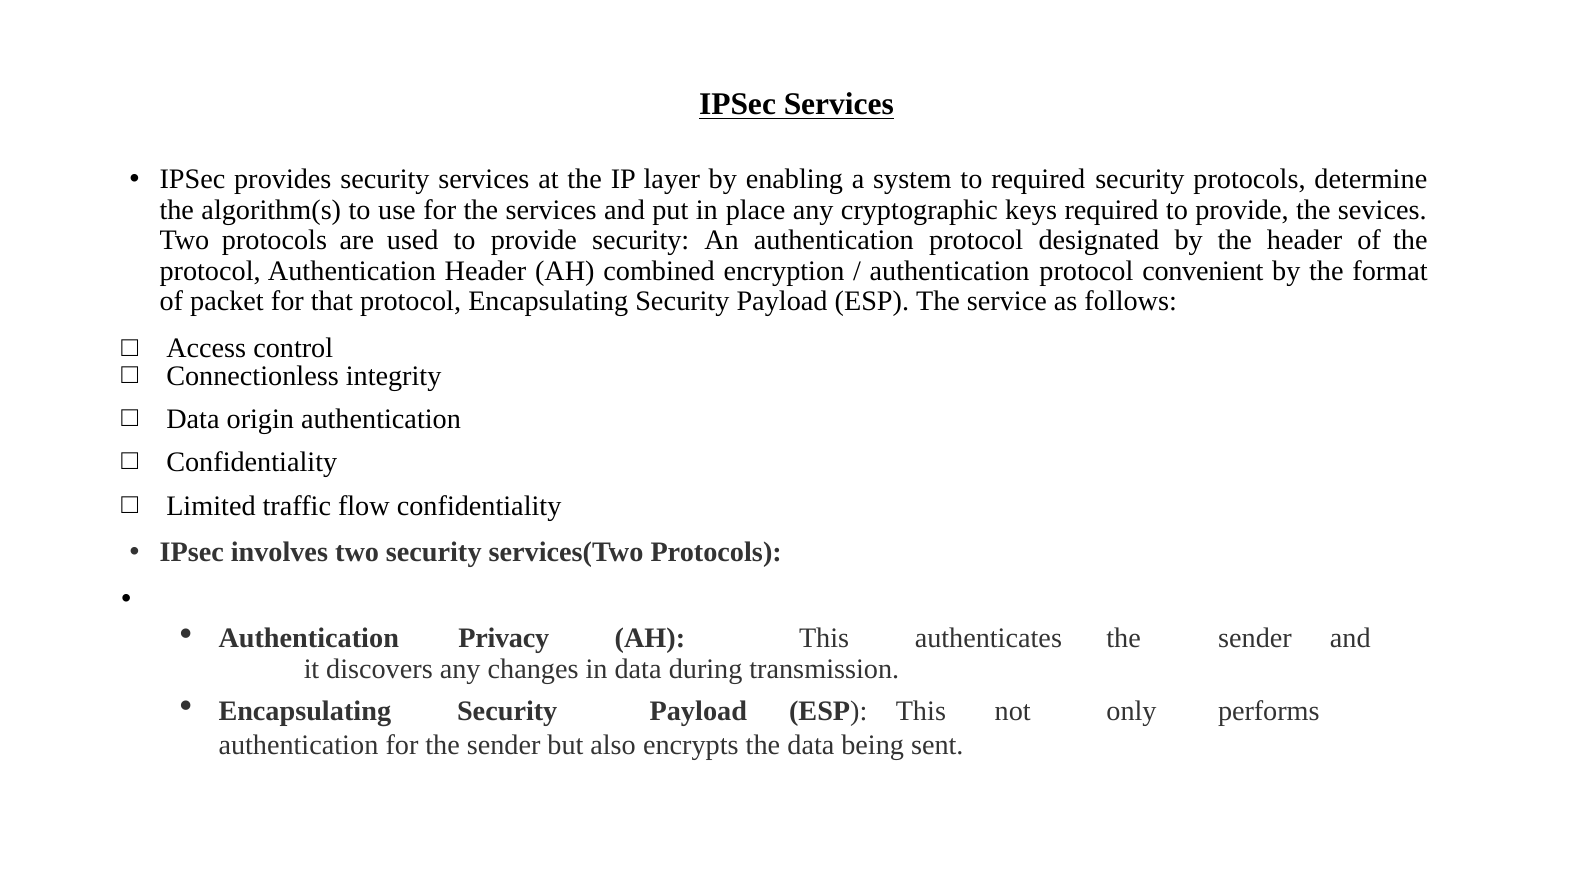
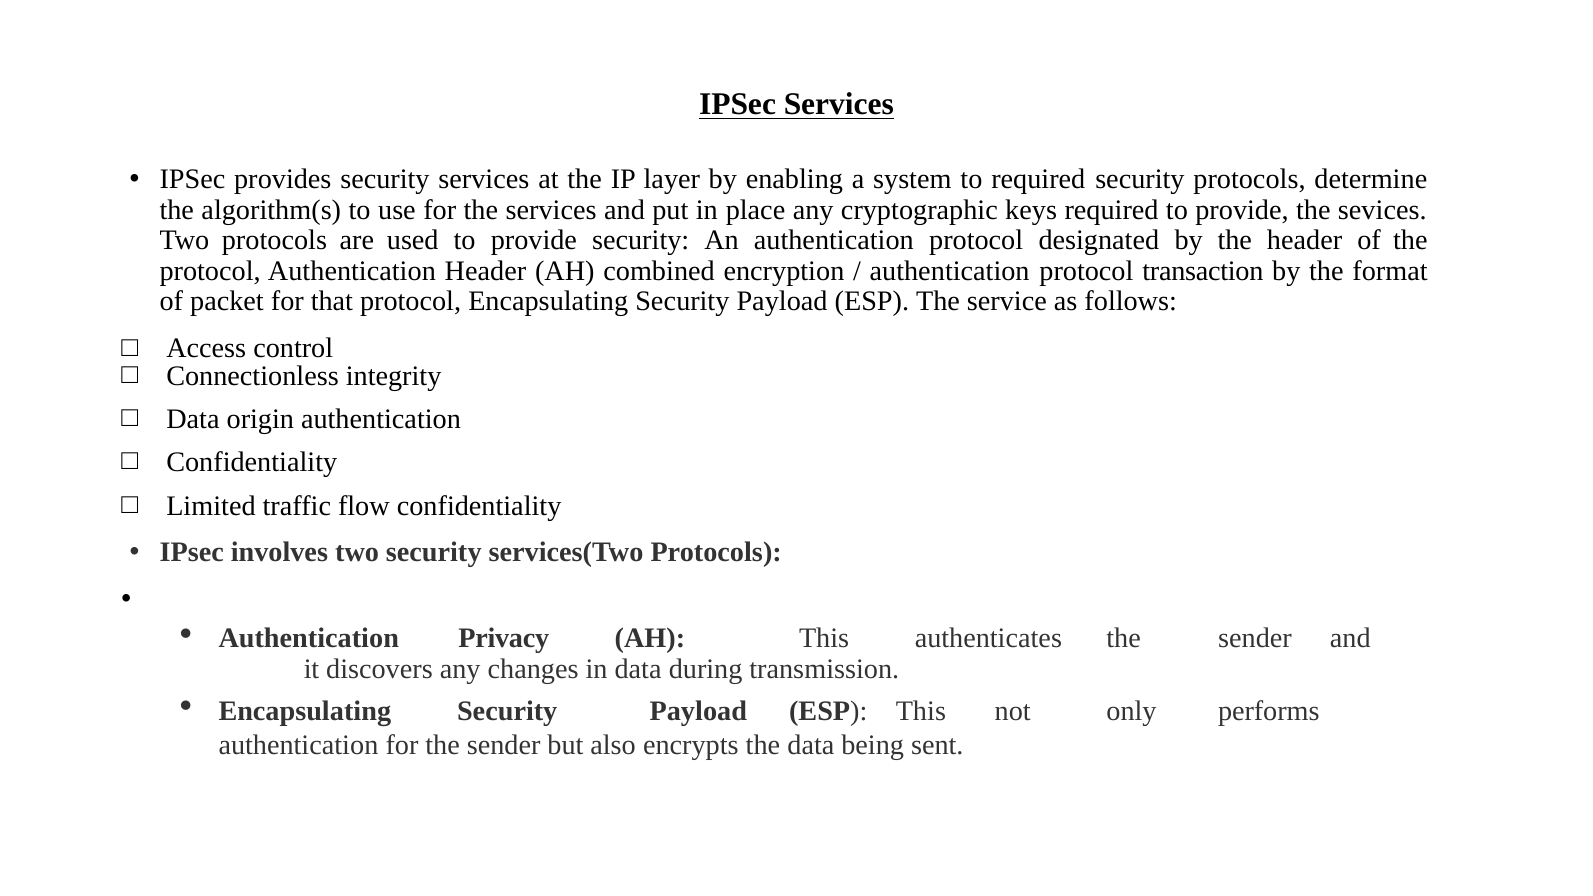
convenient: convenient -> transaction
